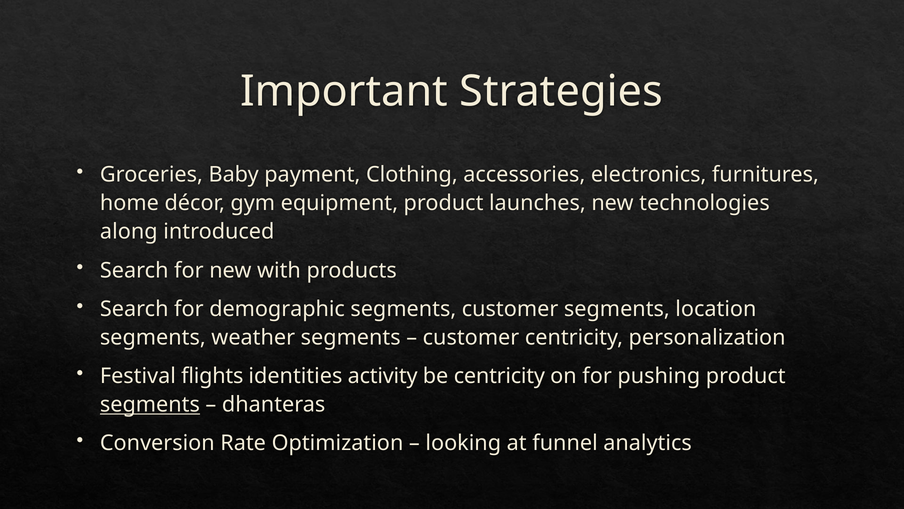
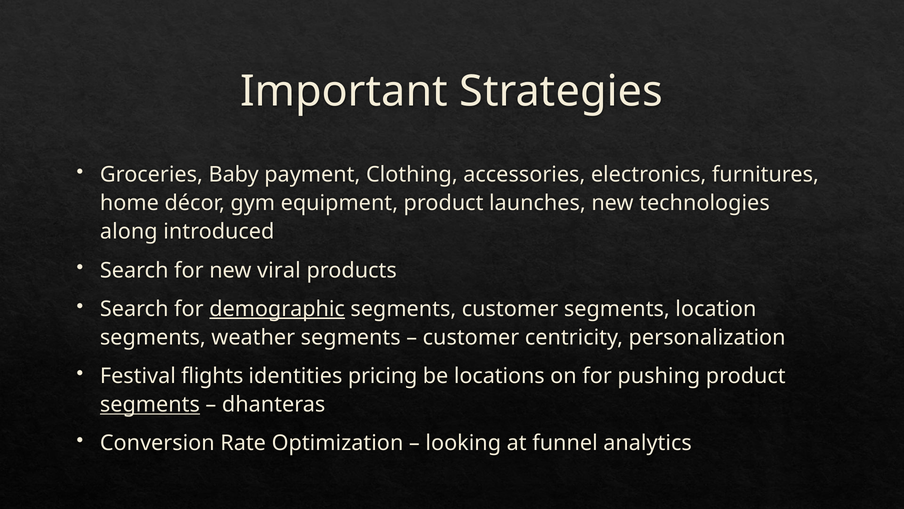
with: with -> viral
demographic underline: none -> present
activity: activity -> pricing
be centricity: centricity -> locations
